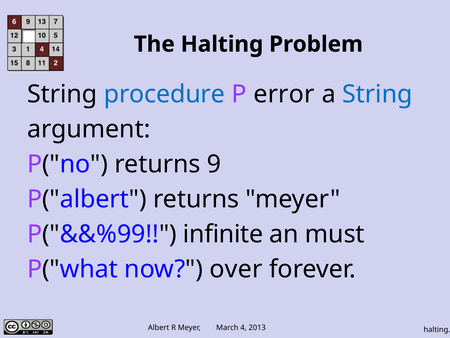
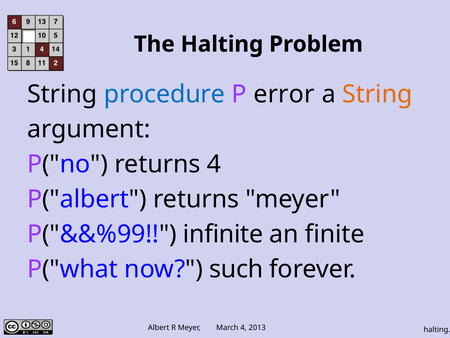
String at (377, 94) colour: blue -> orange
returns 9: 9 -> 4
must: must -> finite
over: over -> such
